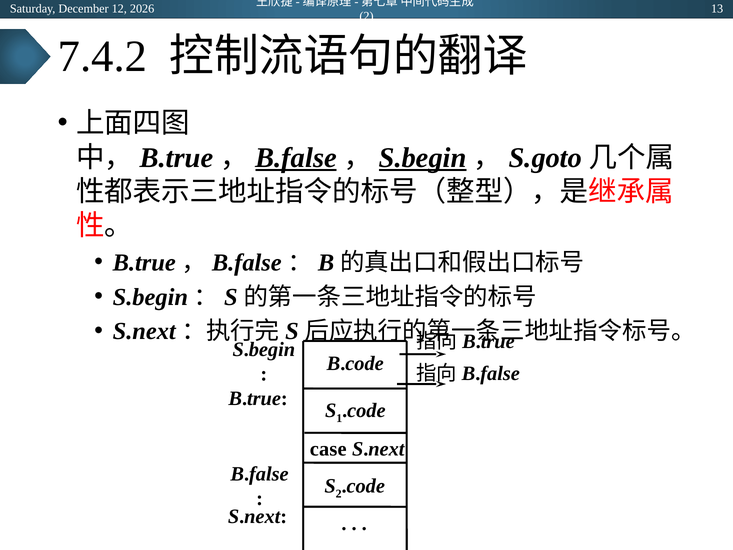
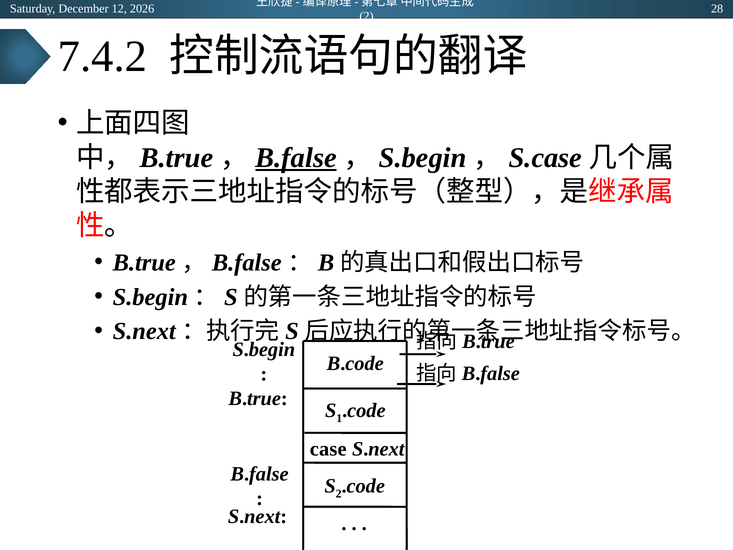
13: 13 -> 28
S.begin at (423, 158) underline: present -> none
S.goto: S.goto -> S.case
